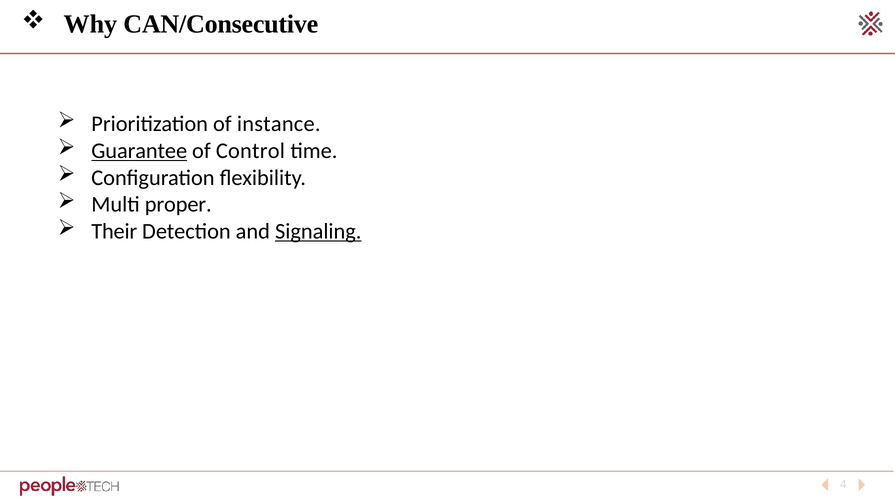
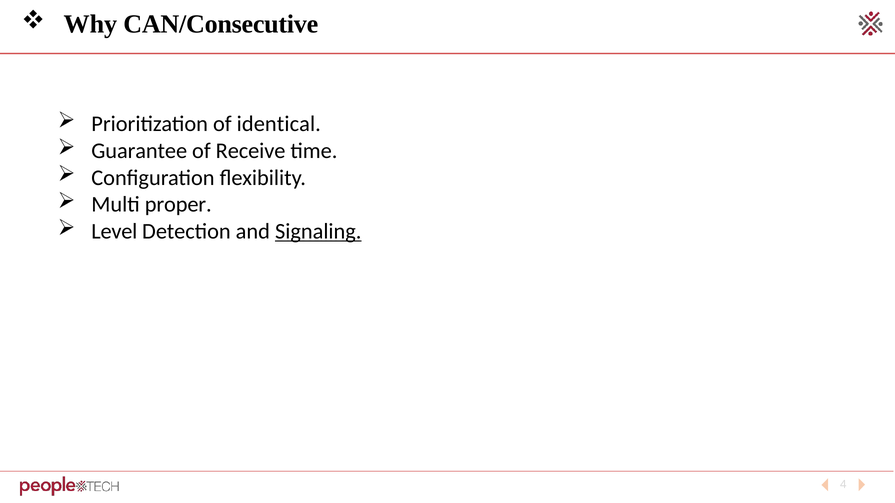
instance: instance -> identical
Guarantee underline: present -> none
Control: Control -> Receive
Their: Their -> Level
